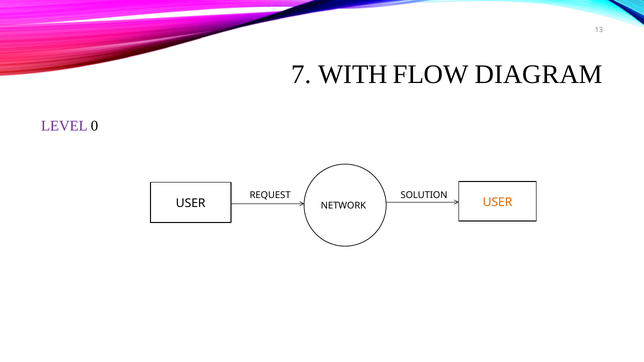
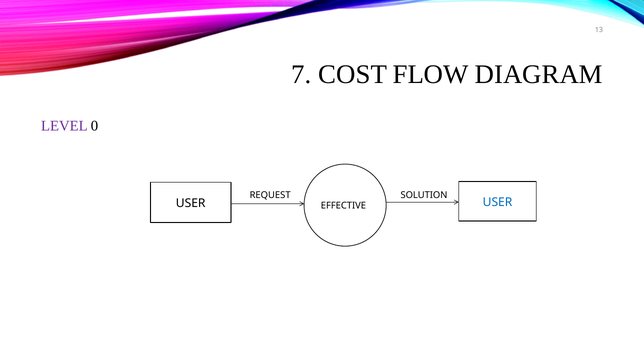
WITH: WITH -> COST
USER at (498, 202) colour: orange -> blue
NETWORK: NETWORK -> EFFECTIVE
